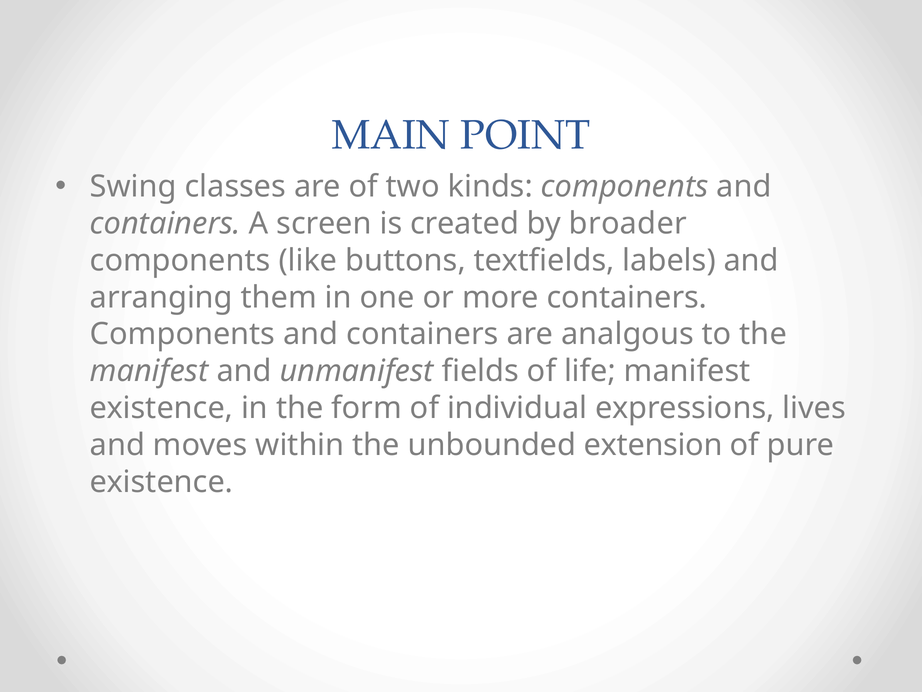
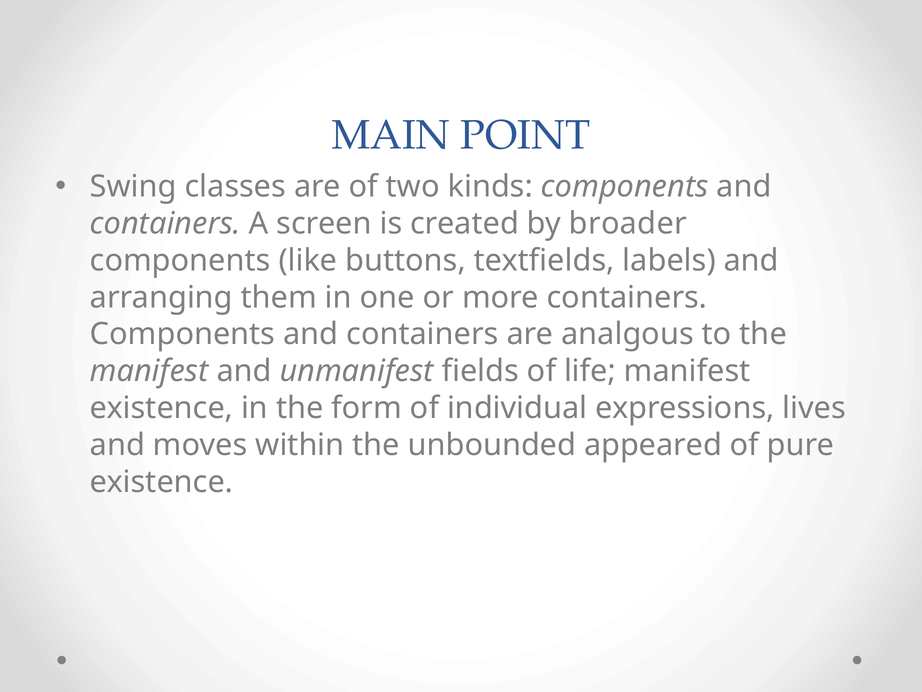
extension: extension -> appeared
